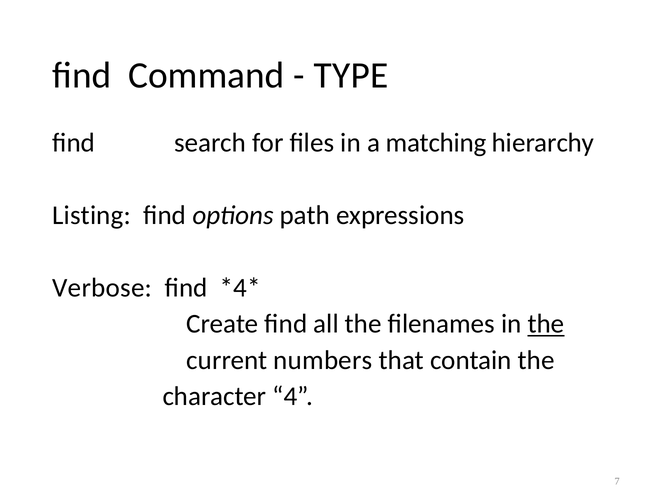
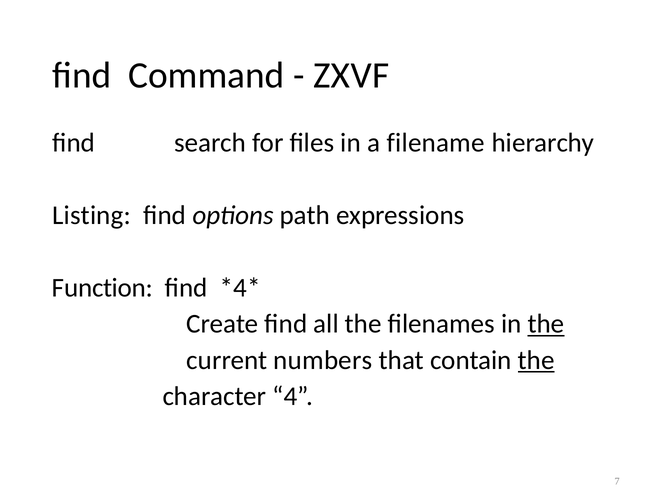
TYPE: TYPE -> ZXVF
matching: matching -> filename
Verbose: Verbose -> Function
the at (536, 360) underline: none -> present
